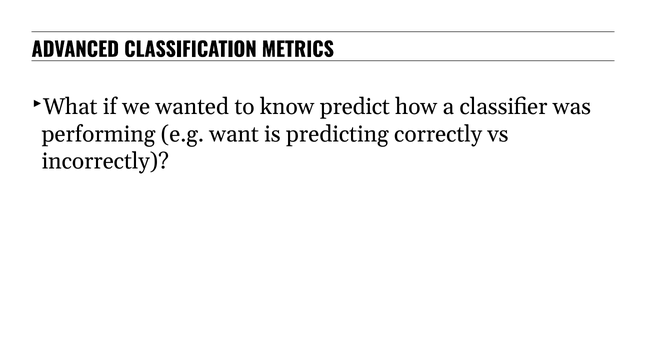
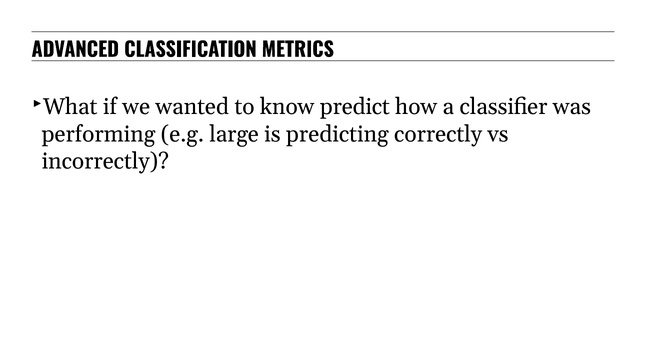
want: want -> large
